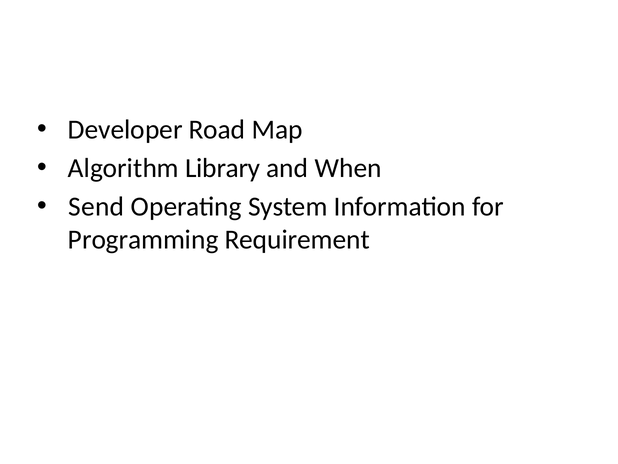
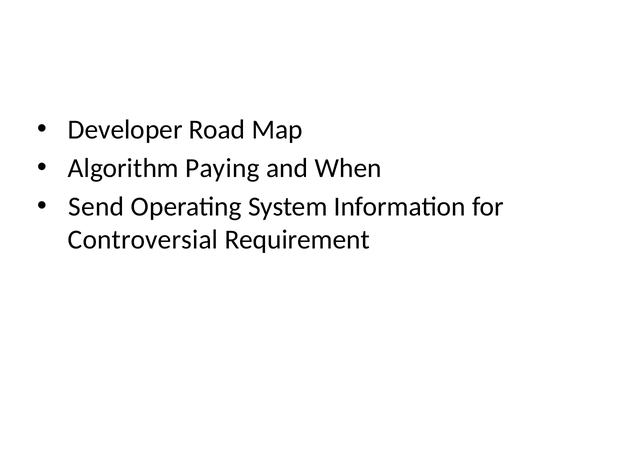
Library: Library -> Paying
Programming: Programming -> Controversial
